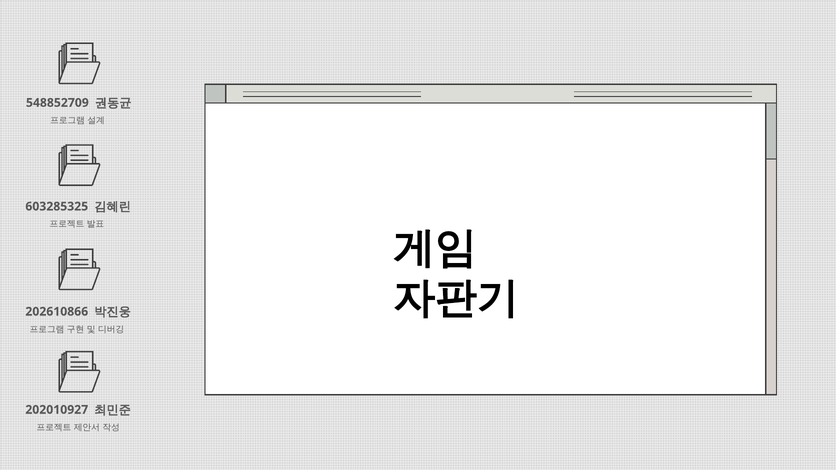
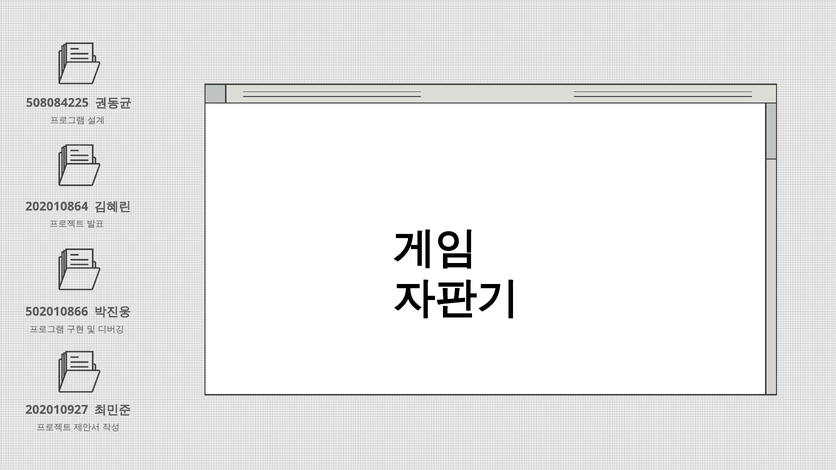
548852709: 548852709 -> 508084225
603285325: 603285325 -> 202010864
202610866: 202610866 -> 502010866
